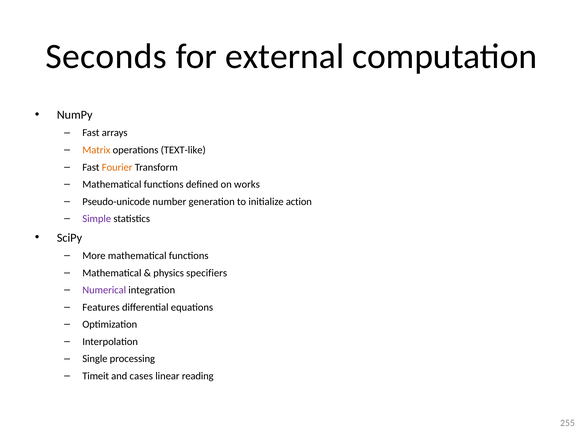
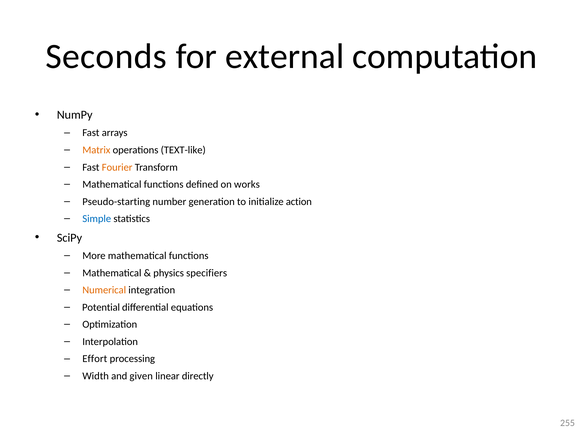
Pseudo-unicode: Pseudo-unicode -> Pseudo-starting
Simple colour: purple -> blue
Numerical colour: purple -> orange
Features: Features -> Potential
Single: Single -> Effort
Timeit: Timeit -> Width
cases: cases -> given
reading: reading -> directly
